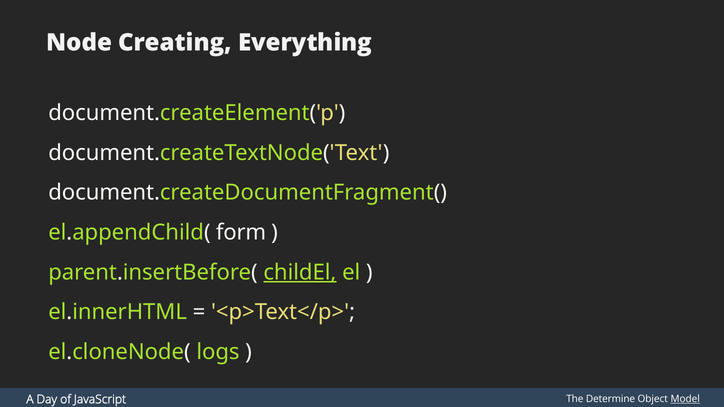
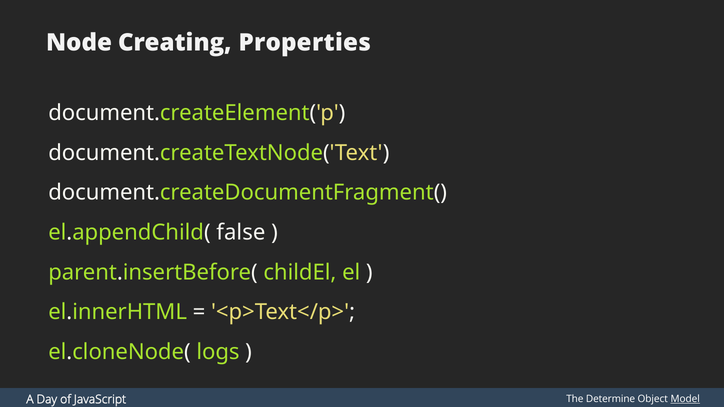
Everything: Everything -> Properties
form: form -> false
childEl underline: present -> none
